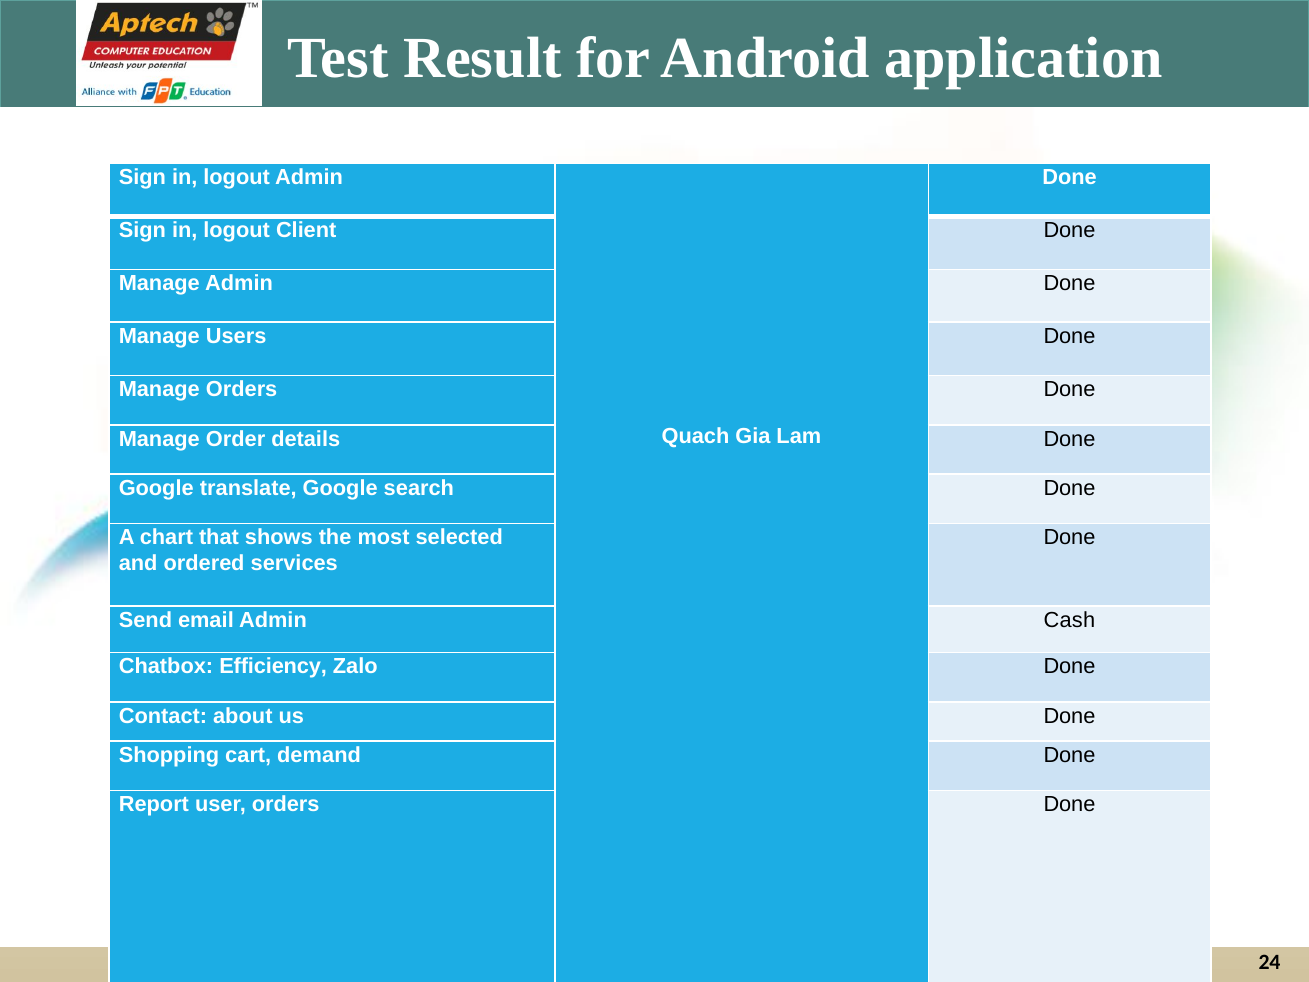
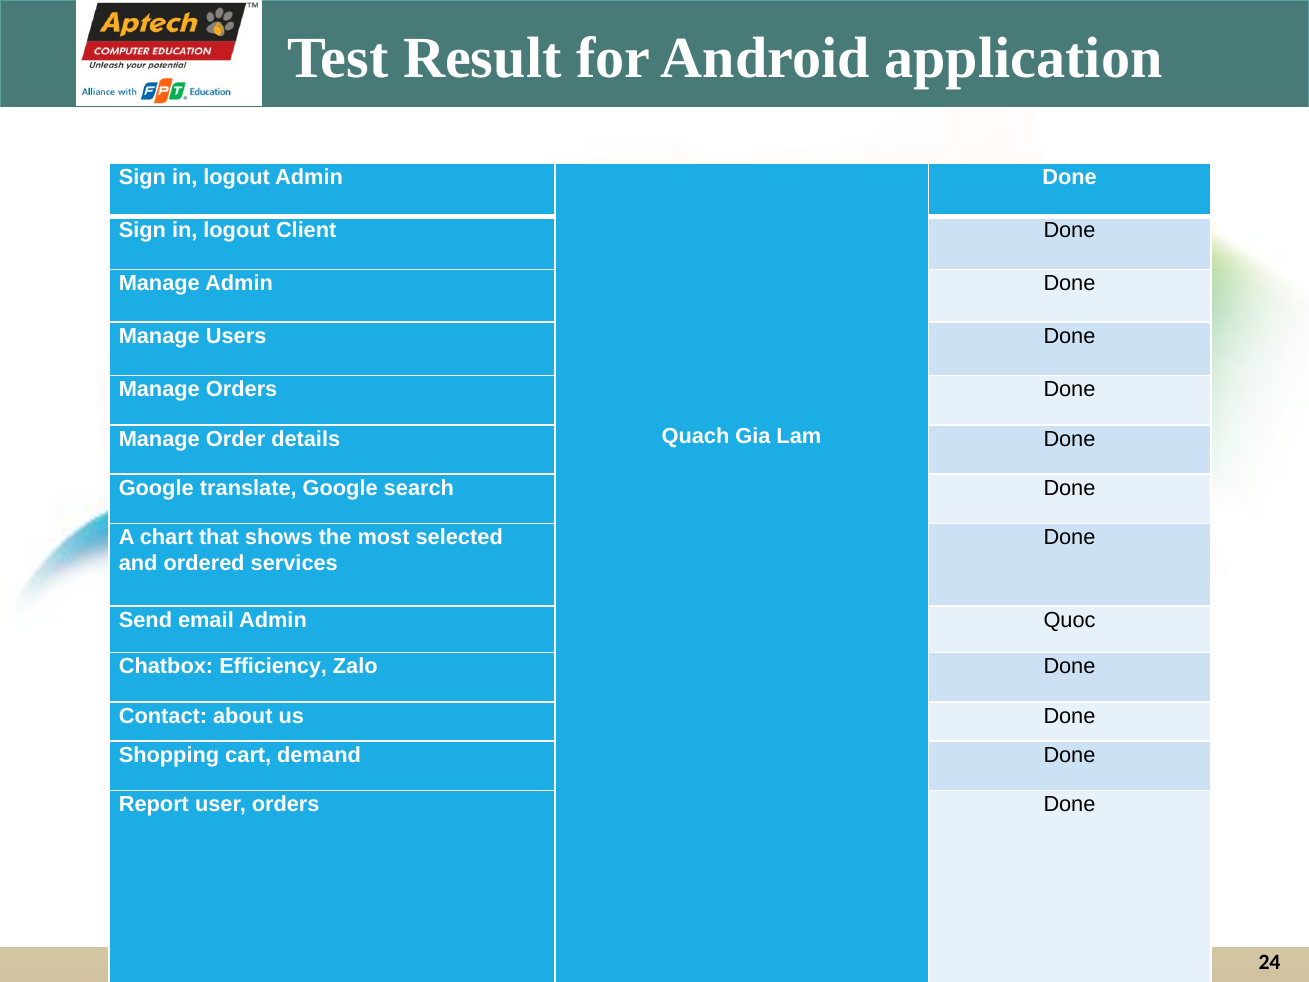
Cash: Cash -> Quoc
